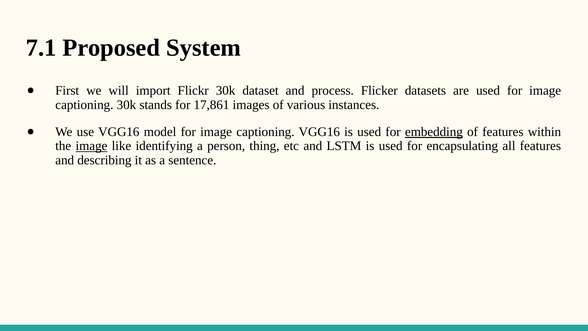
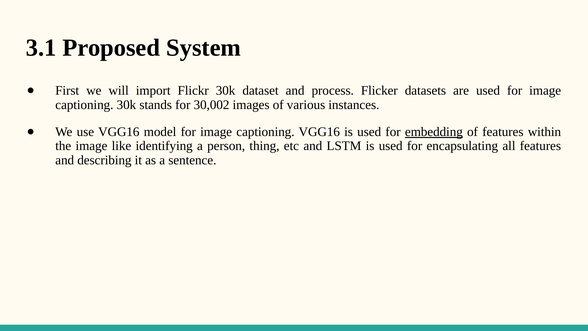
7.1: 7.1 -> 3.1
17,861: 17,861 -> 30,002
image at (91, 146) underline: present -> none
